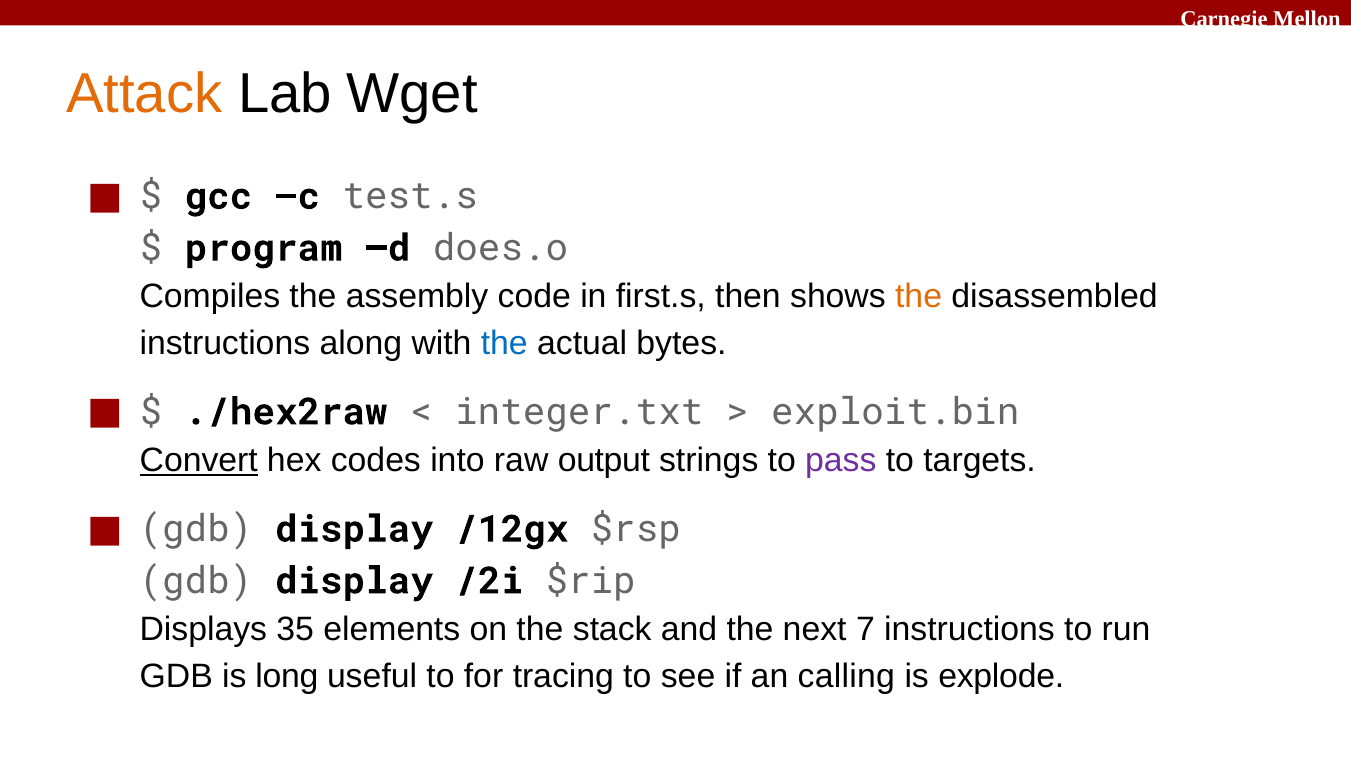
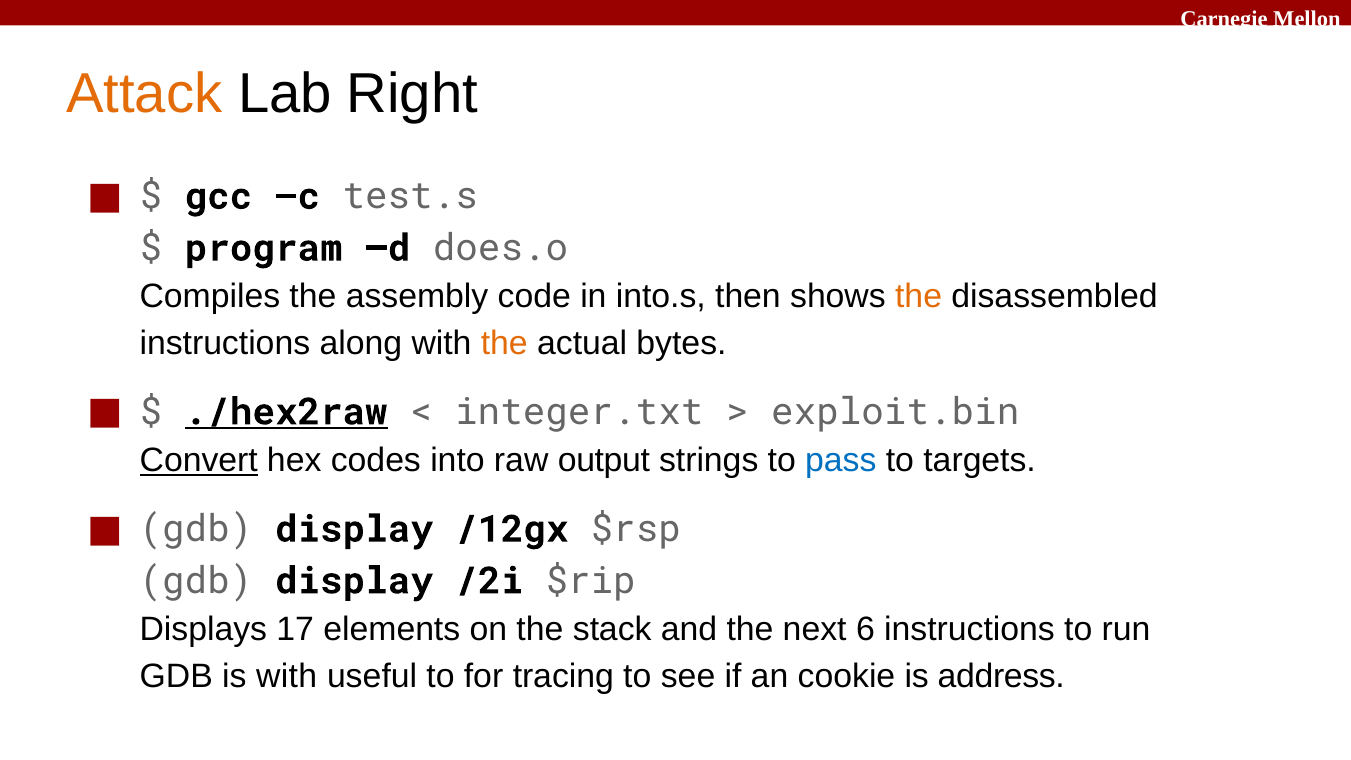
Wget: Wget -> Right
first.s: first.s -> into.s
the at (504, 343) colour: blue -> orange
./hex2raw underline: none -> present
pass colour: purple -> blue
35: 35 -> 17
7: 7 -> 6
is long: long -> with
calling: calling -> cookie
explode: explode -> address
